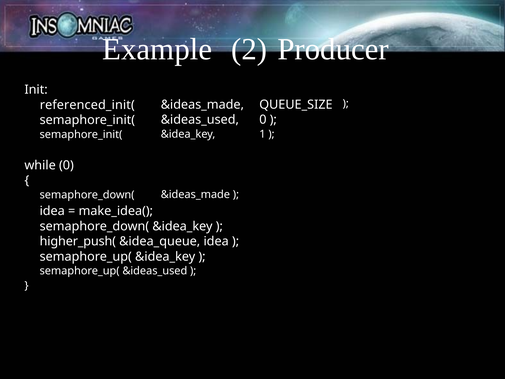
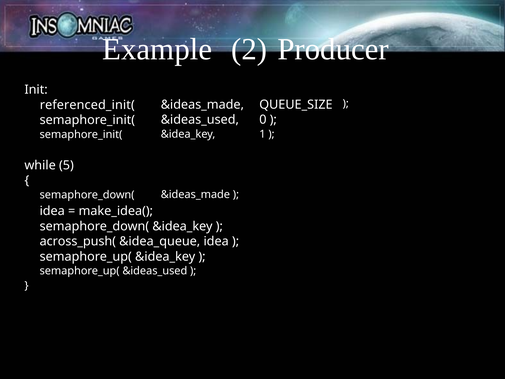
while 0: 0 -> 5
higher_push(: higher_push( -> across_push(
